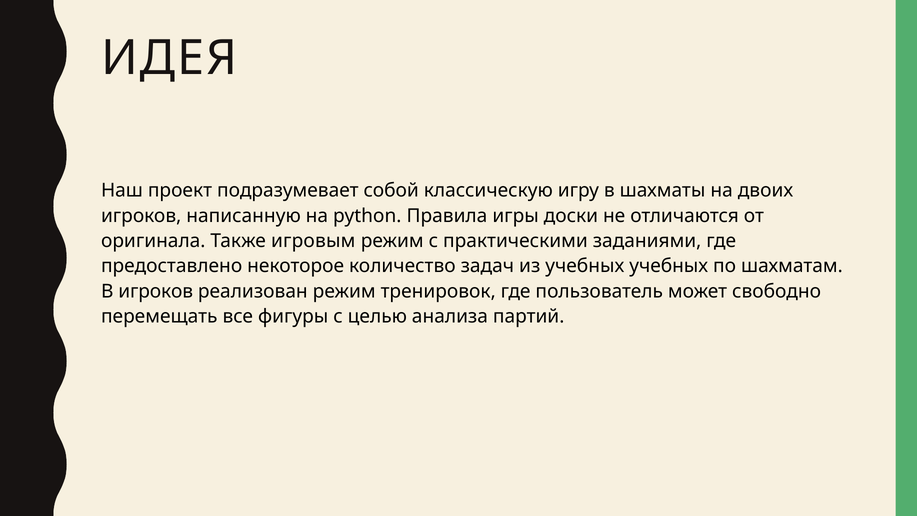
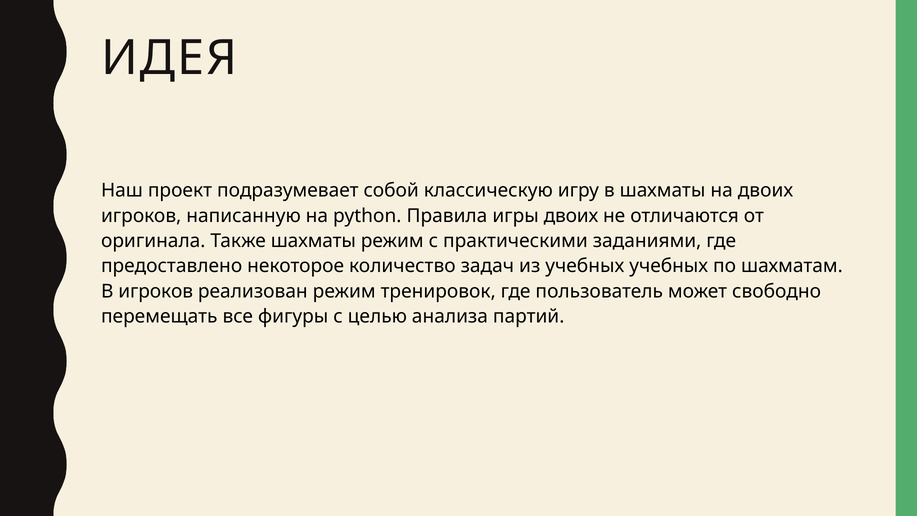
игры доски: доски -> двоих
Также игровым: игровым -> шахматы
